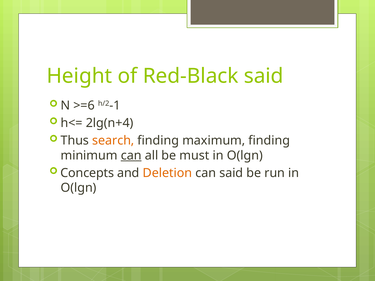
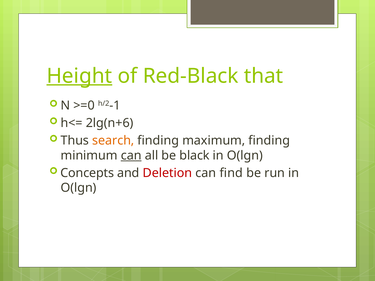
Height underline: none -> present
Red-Black said: said -> that
>=6: >=6 -> >=0
2lg(n+4: 2lg(n+4 -> 2lg(n+6
must: must -> black
Deletion colour: orange -> red
can said: said -> find
